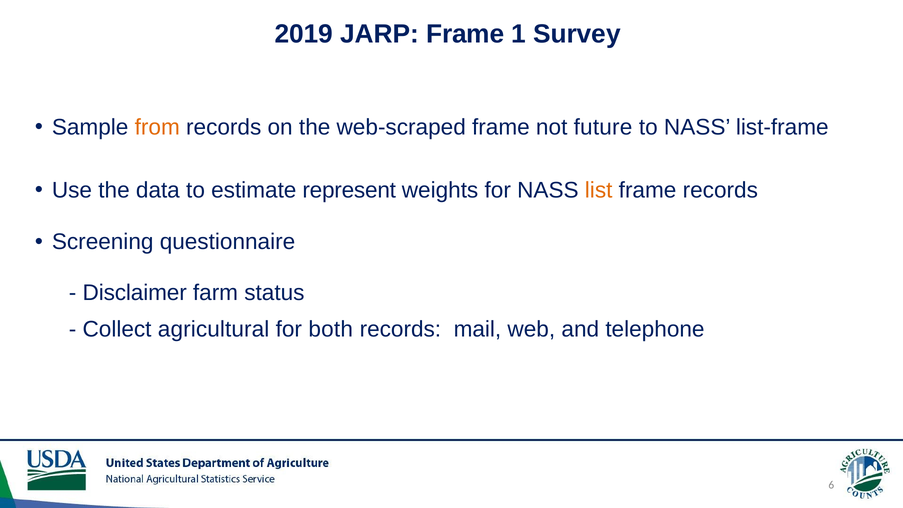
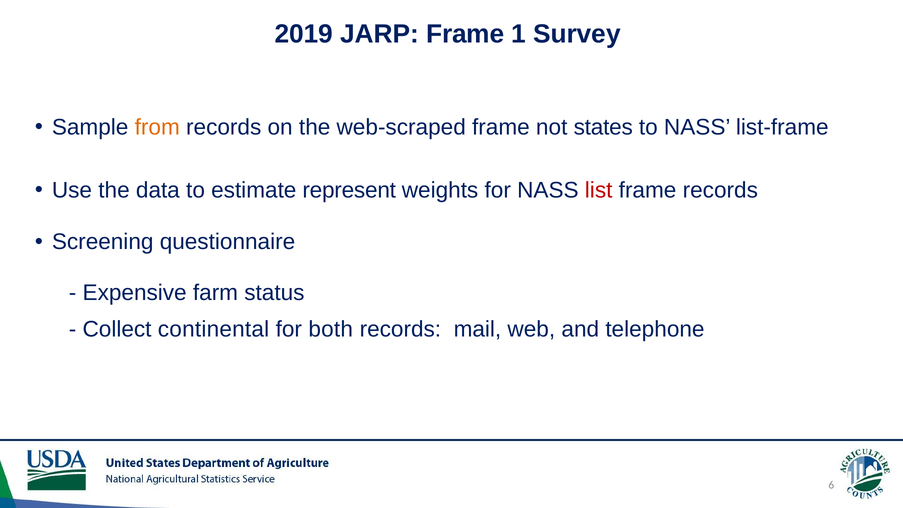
future: future -> states
list colour: orange -> red
Disclaimer: Disclaimer -> Expensive
agricultural: agricultural -> continental
